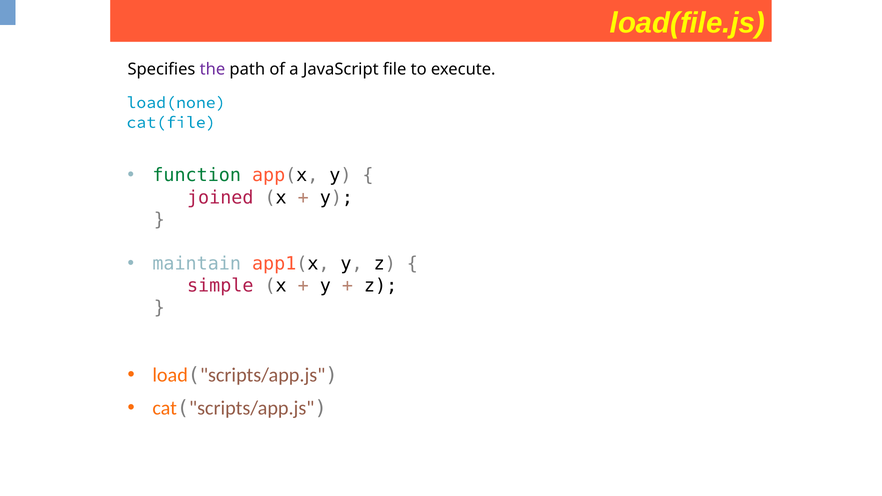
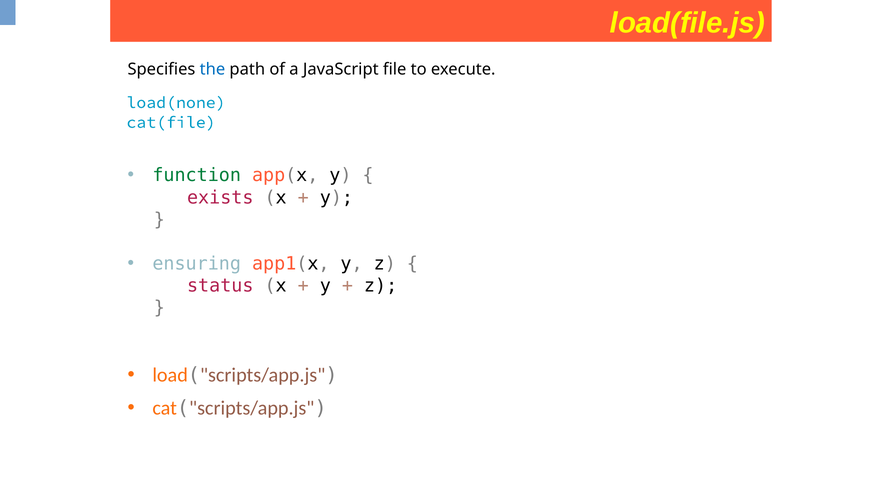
the colour: purple -> blue
joined: joined -> exists
maintain: maintain -> ensuring
simple: simple -> status
